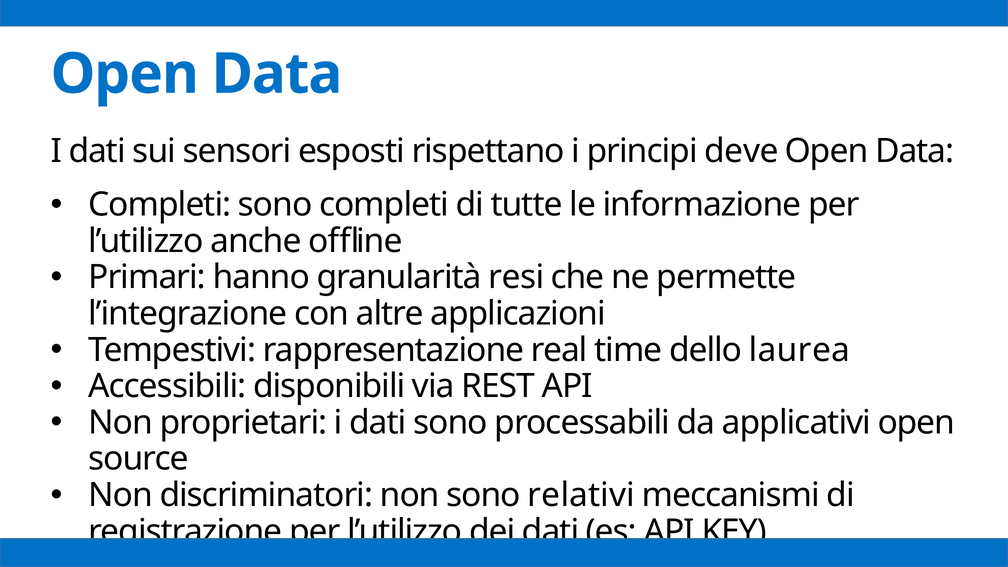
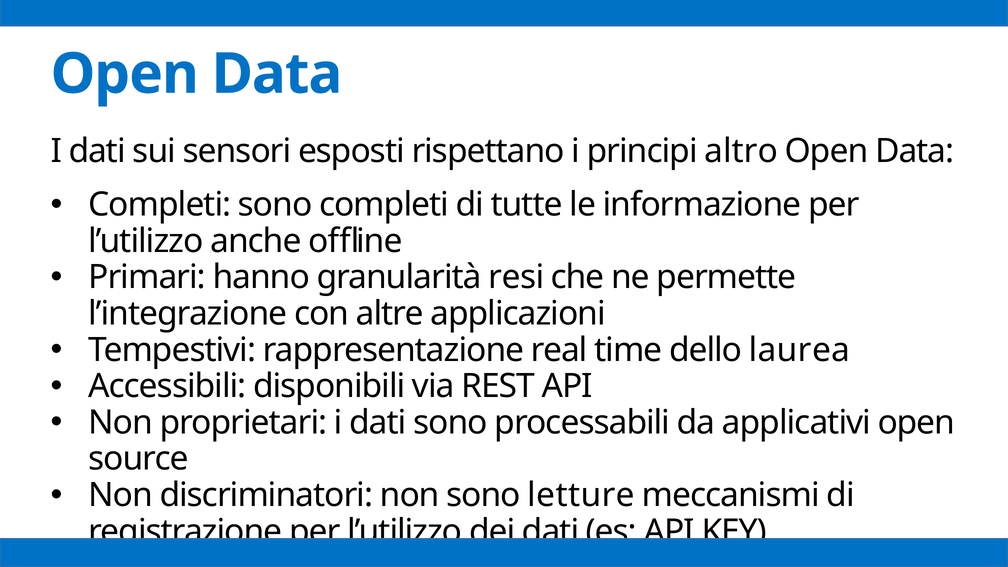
deve: deve -> altro
relativi: relativi -> letture
